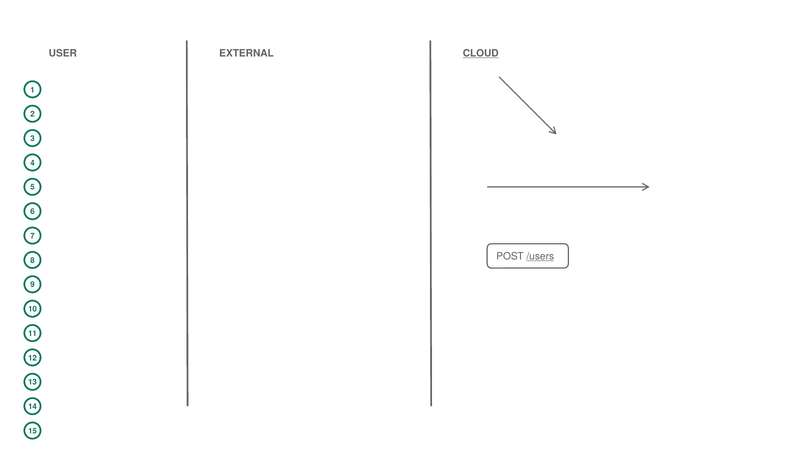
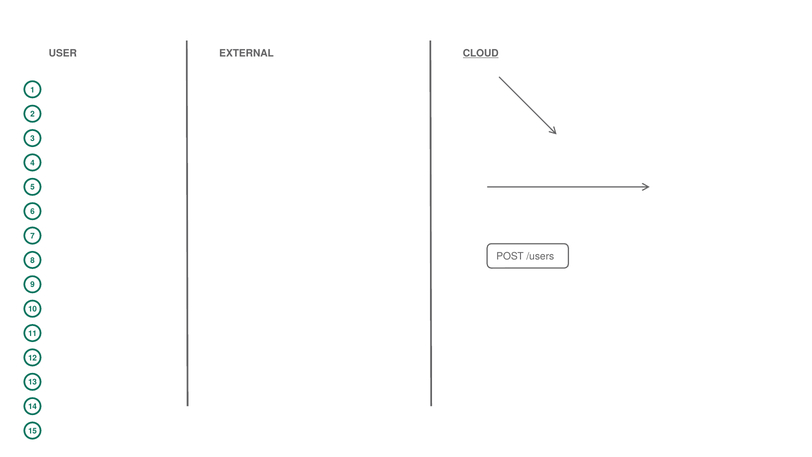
/users underline: present -> none
